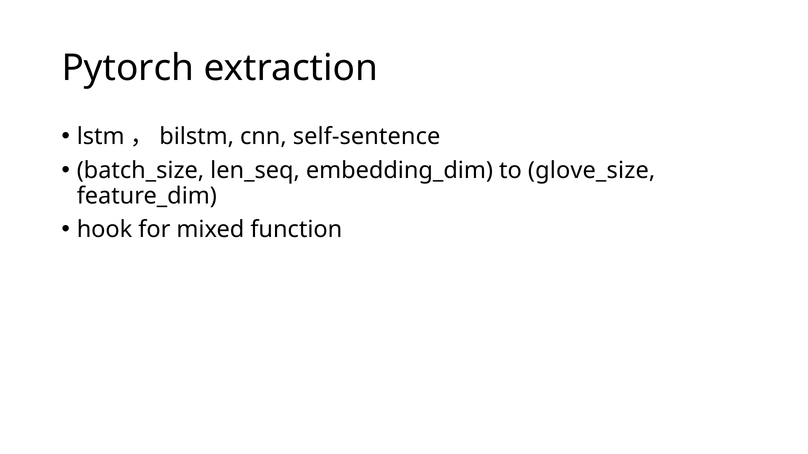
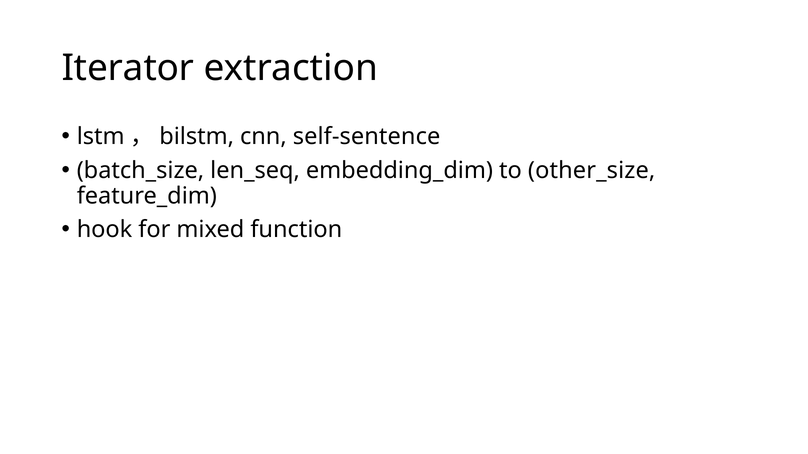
Pytorch: Pytorch -> Iterator
glove_size: glove_size -> other_size
